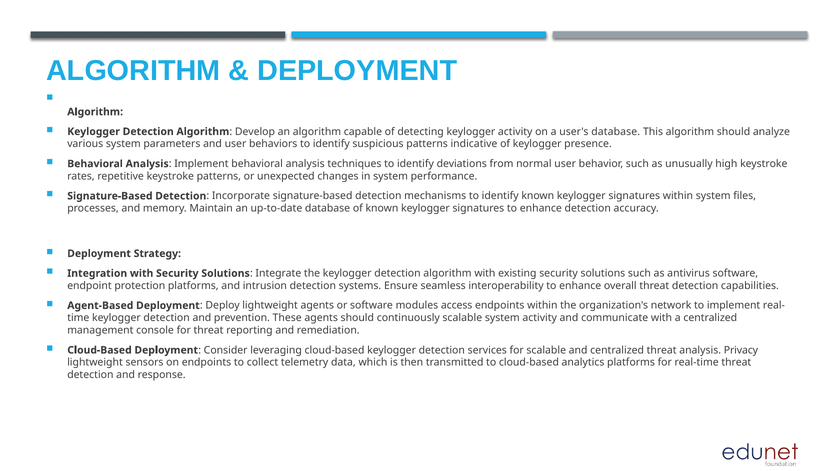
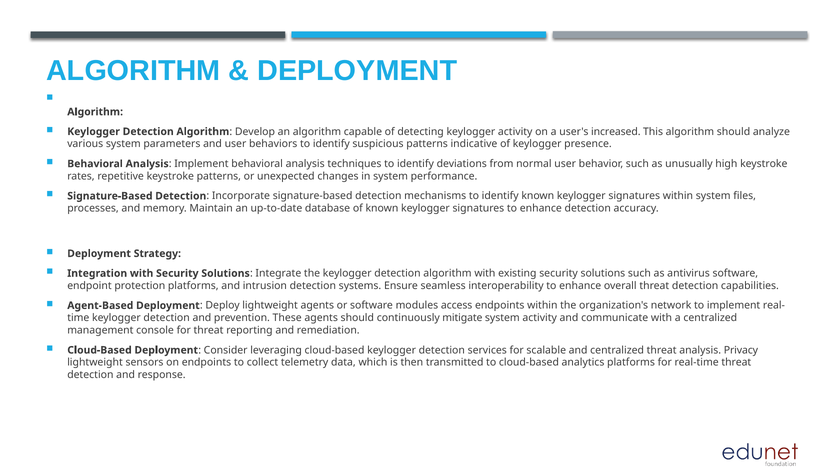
user's database: database -> increased
continuously scalable: scalable -> mitigate
